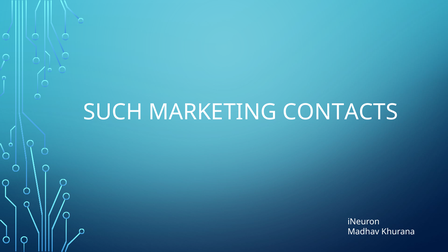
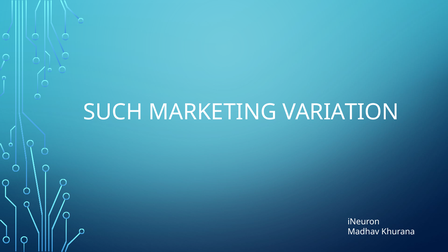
CONTACTS: CONTACTS -> VARIATION
